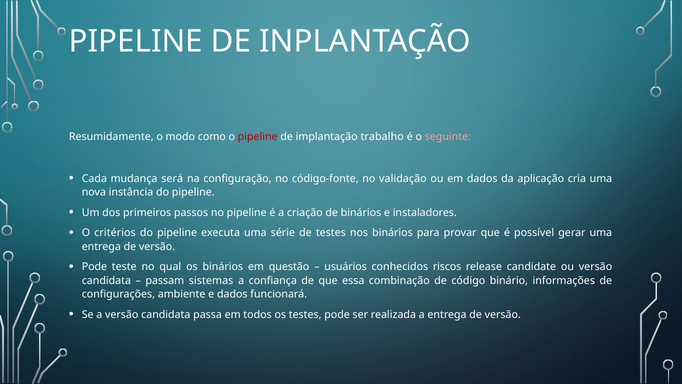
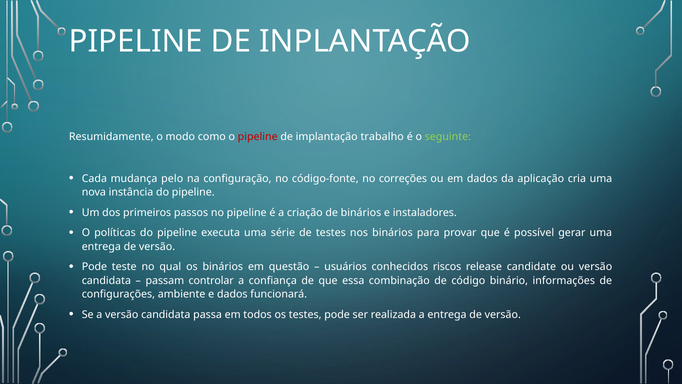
seguinte colour: pink -> light green
será: será -> pelo
validação: validação -> correções
critérios: critérios -> políticas
sistemas: sistemas -> controlar
